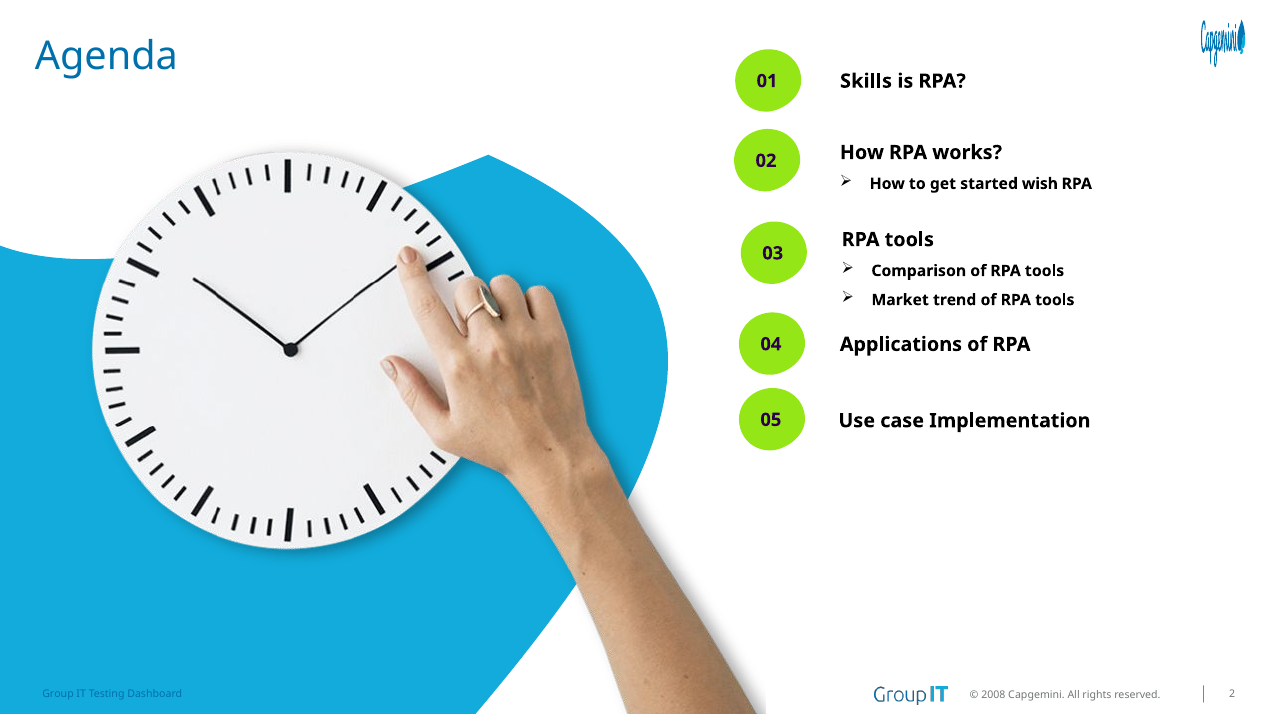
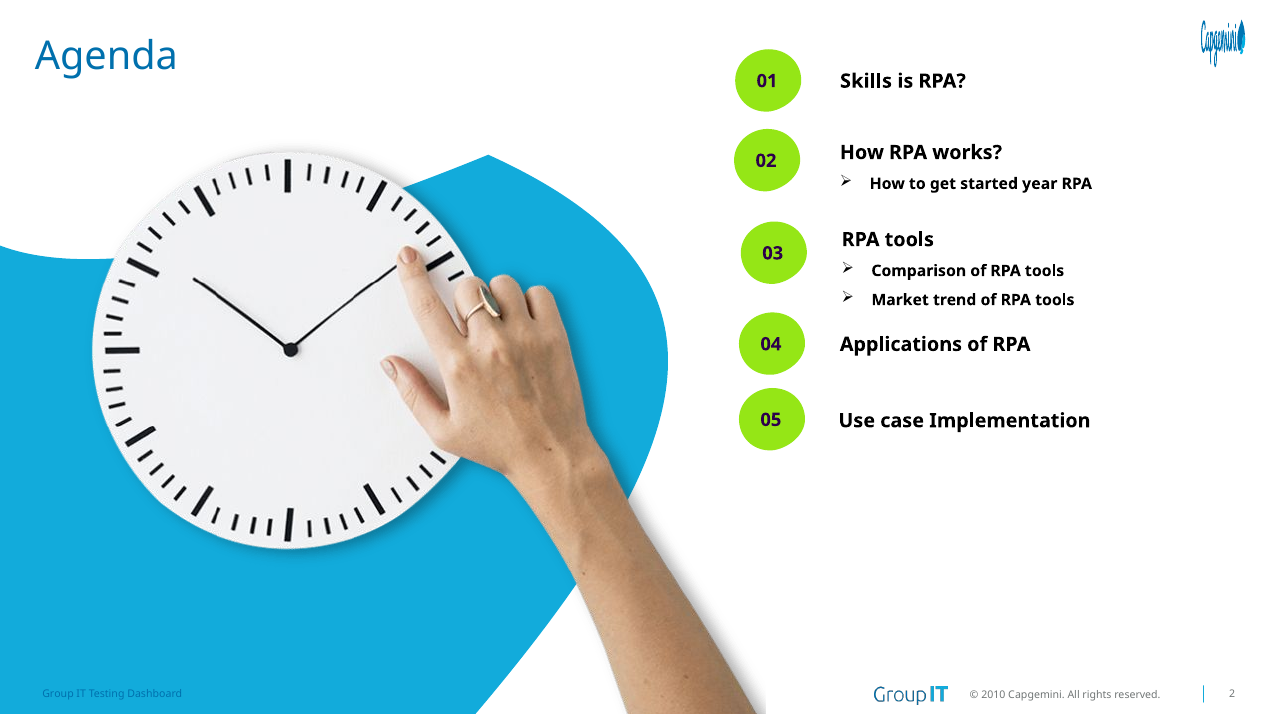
wish: wish -> year
2008: 2008 -> 2010
